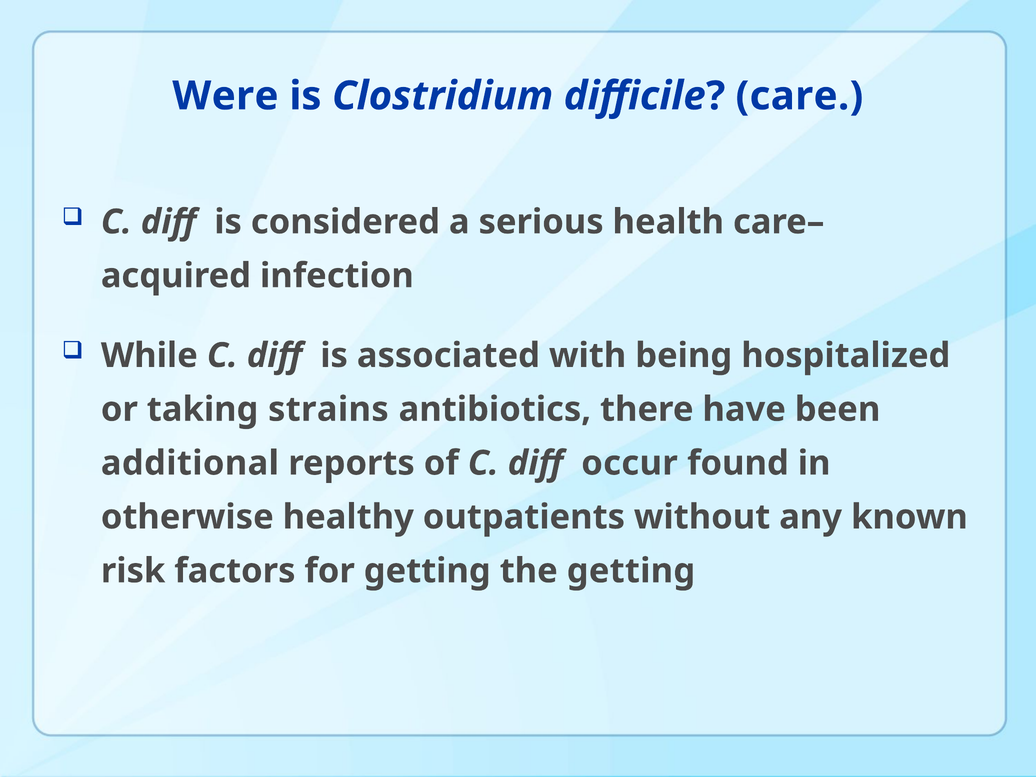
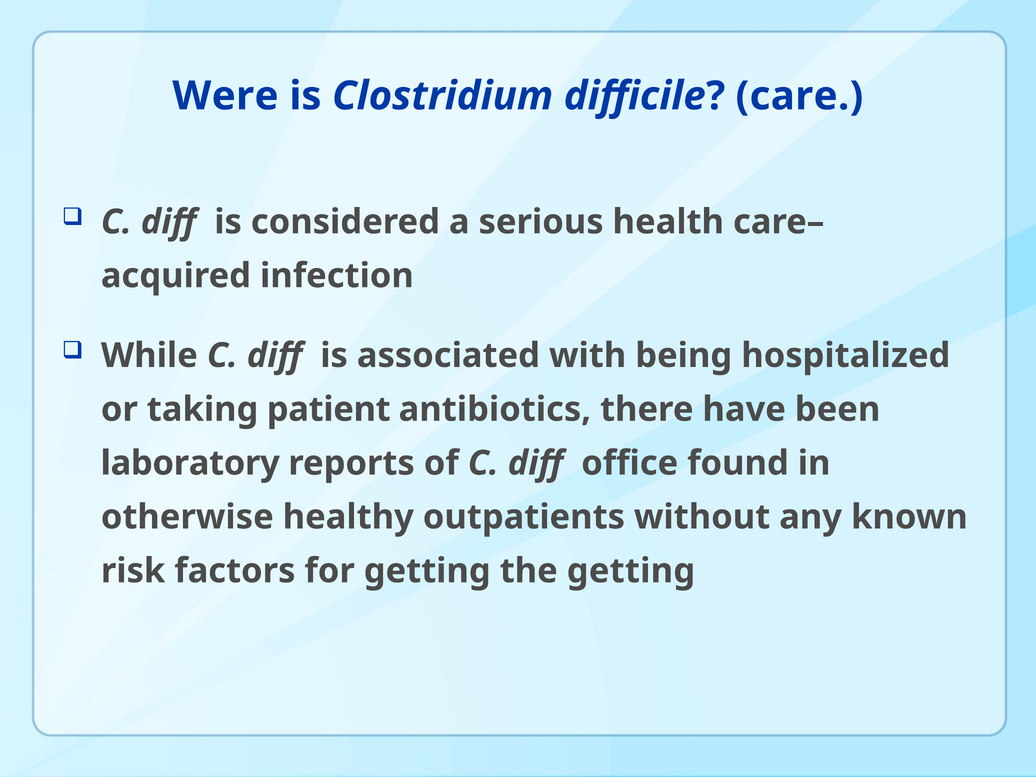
strains: strains -> patient
additional: additional -> laboratory
occur: occur -> office
